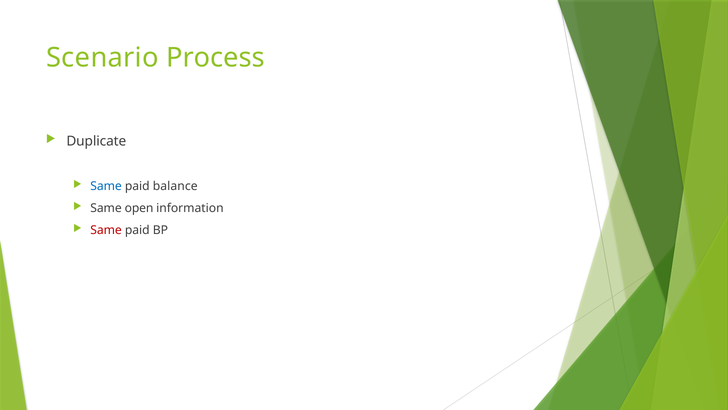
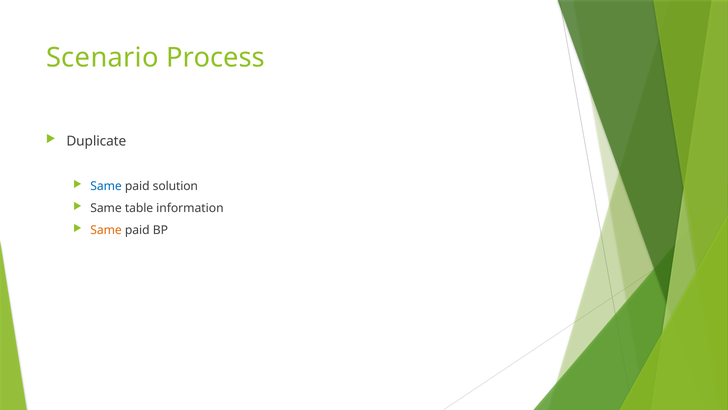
balance: balance -> solution
open: open -> table
Same at (106, 230) colour: red -> orange
